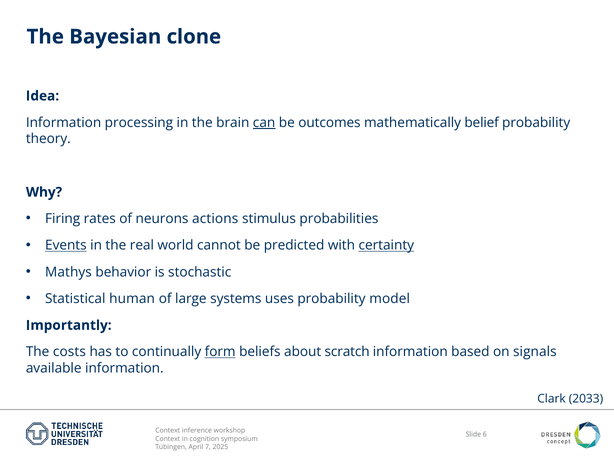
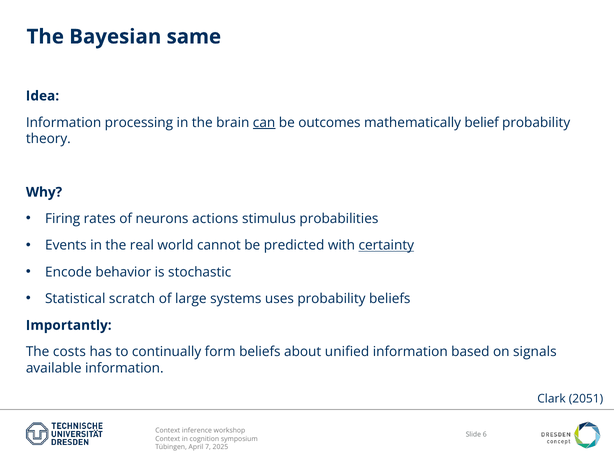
clone: clone -> same
Events underline: present -> none
Mathys: Mathys -> Encode
human: human -> scratch
probability model: model -> beliefs
form underline: present -> none
scratch: scratch -> unified
2033: 2033 -> 2051
